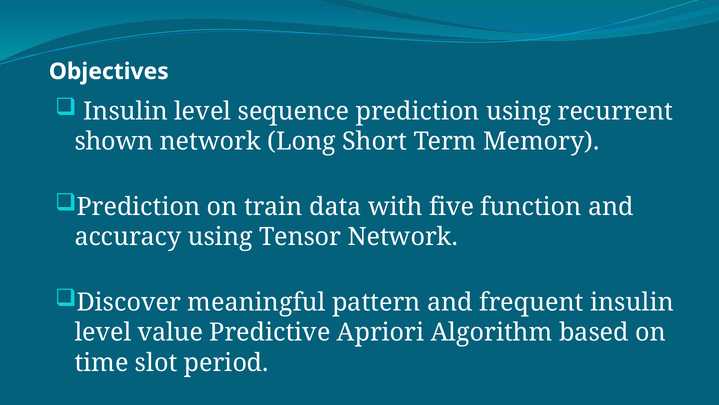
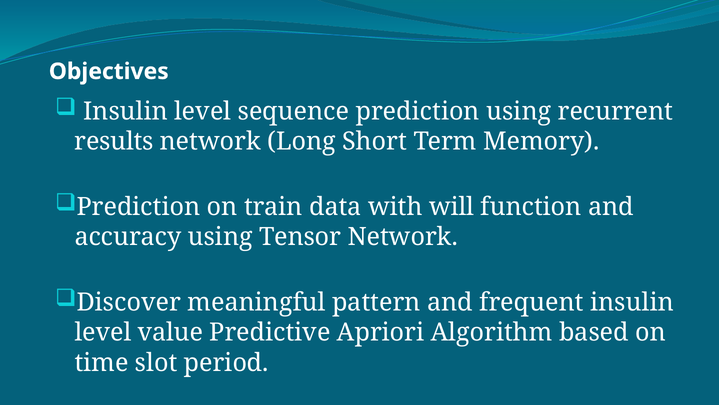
shown: shown -> results
five: five -> will
